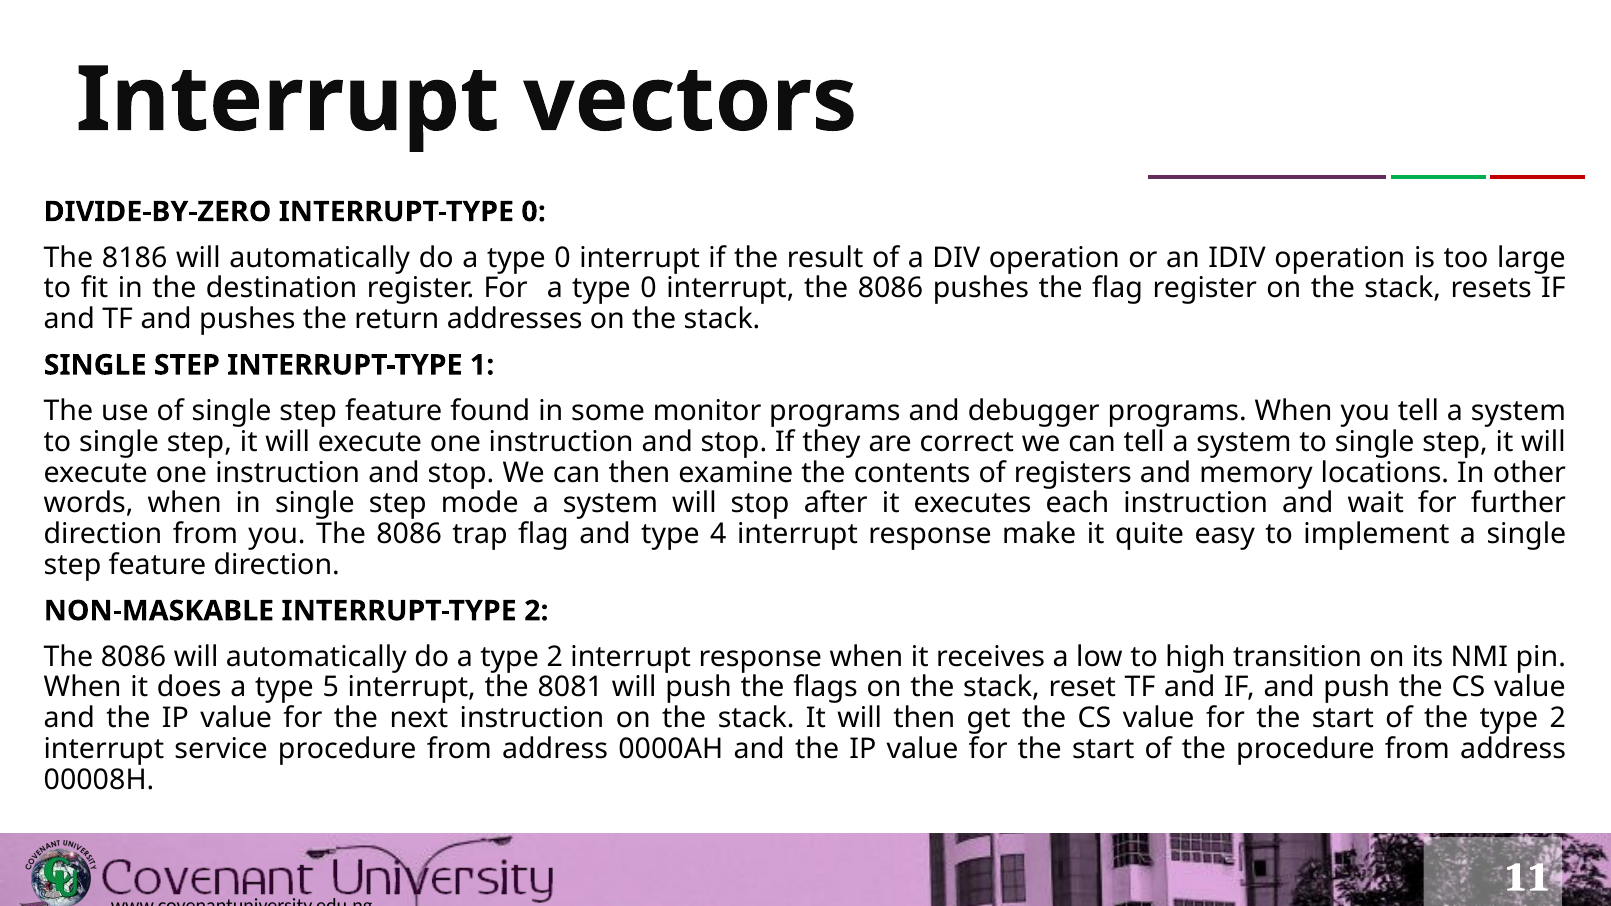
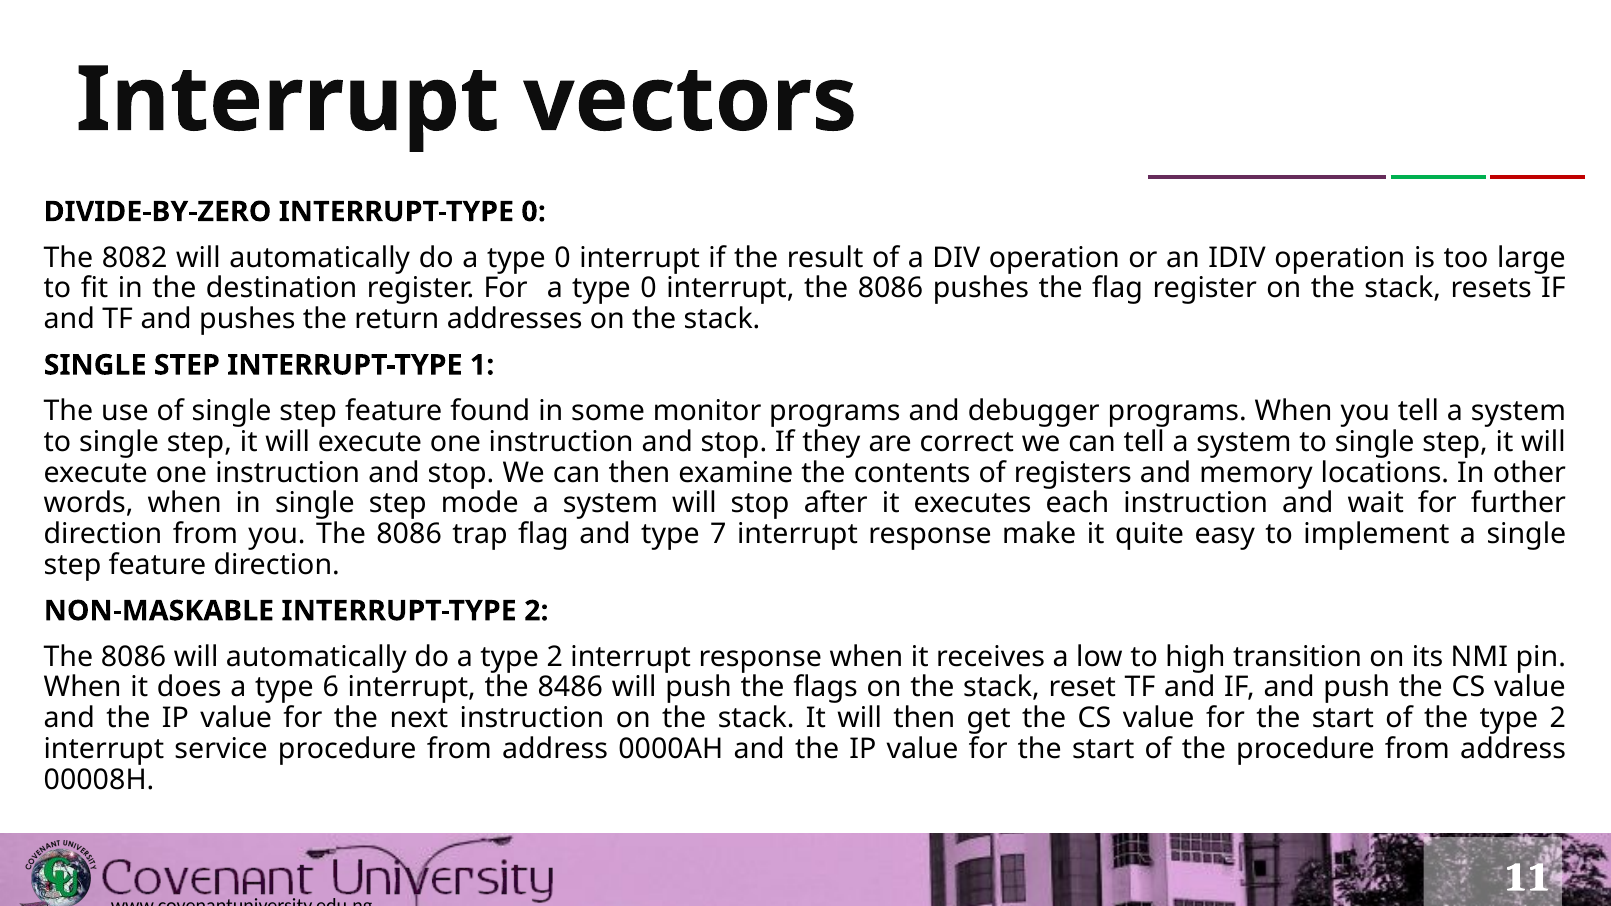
8186: 8186 -> 8082
4: 4 -> 7
5: 5 -> 6
8081: 8081 -> 8486
